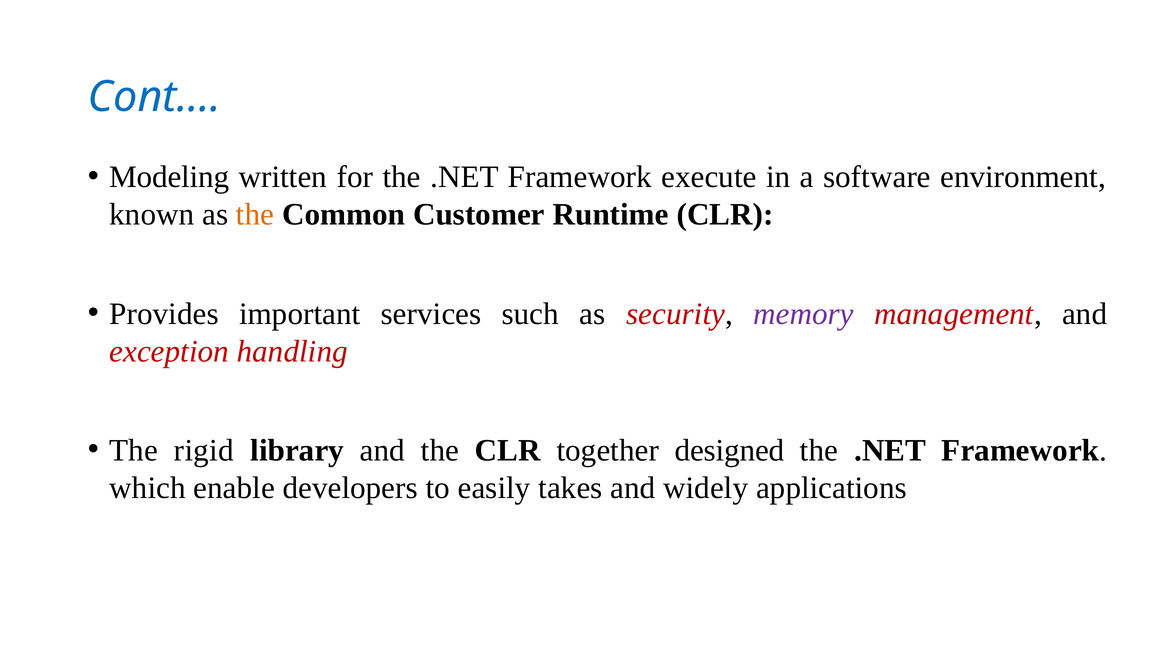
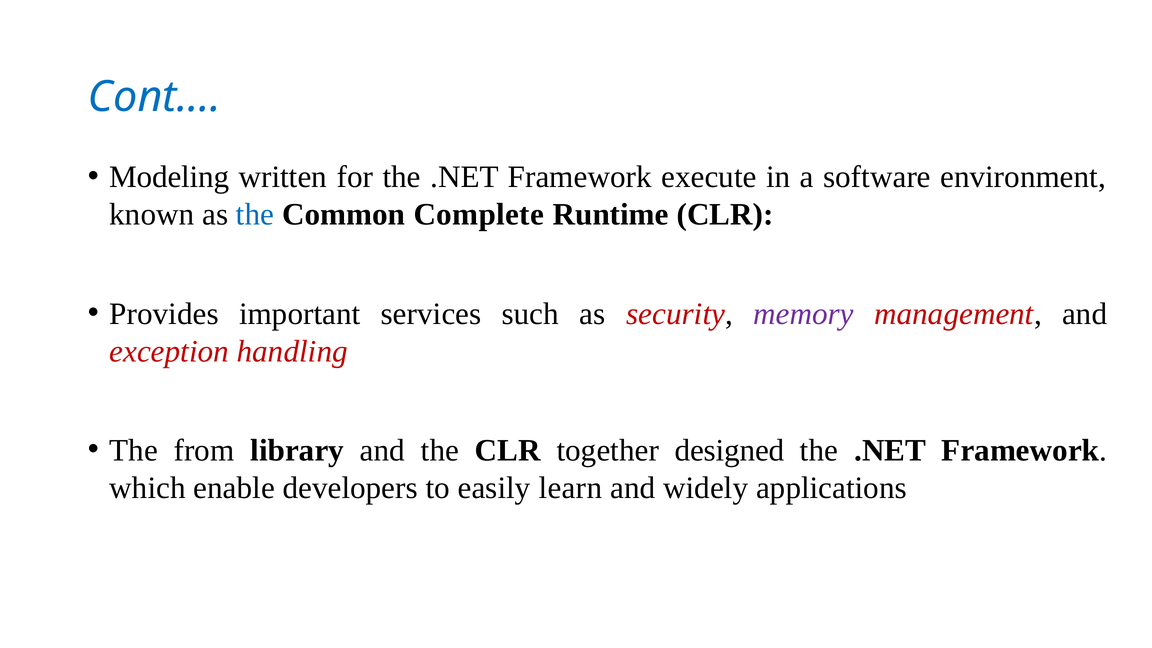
the at (255, 215) colour: orange -> blue
Customer: Customer -> Complete
rigid: rigid -> from
takes: takes -> learn
